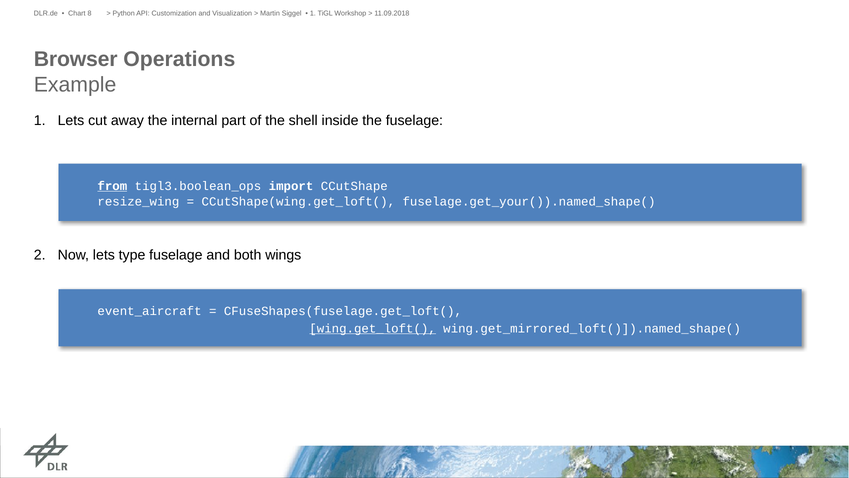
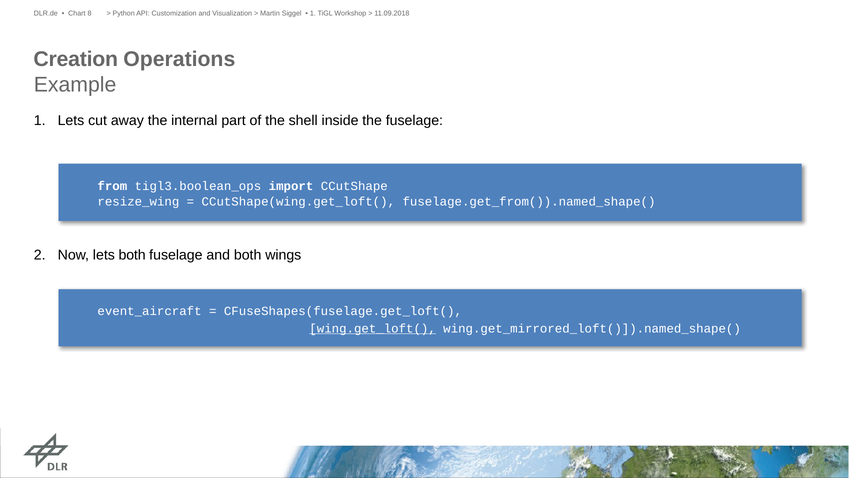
Browser: Browser -> Creation
from underline: present -> none
fuselage.get_your()).named_shape(: fuselage.get_your()).named_shape( -> fuselage.get_from()).named_shape(
lets type: type -> both
